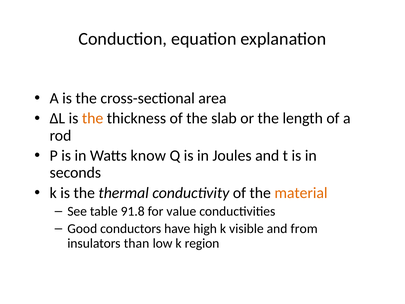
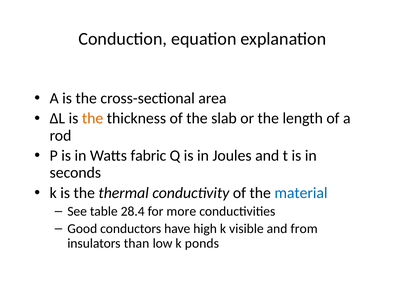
know: know -> fabric
material colour: orange -> blue
91.8: 91.8 -> 28.4
value: value -> more
region: region -> ponds
